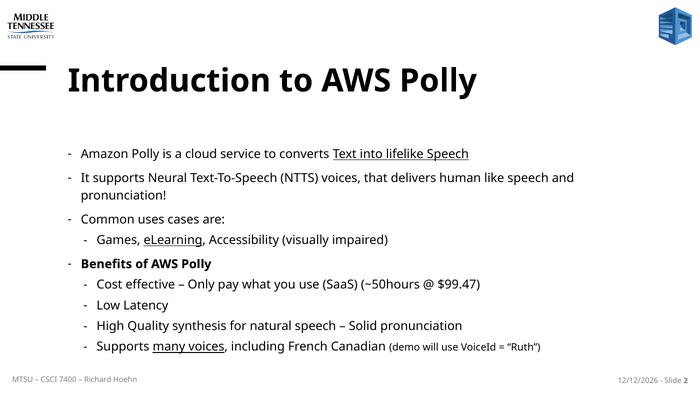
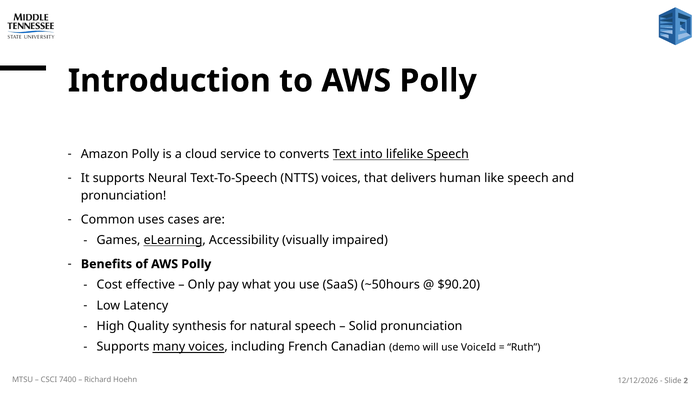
$99.47: $99.47 -> $90.20
